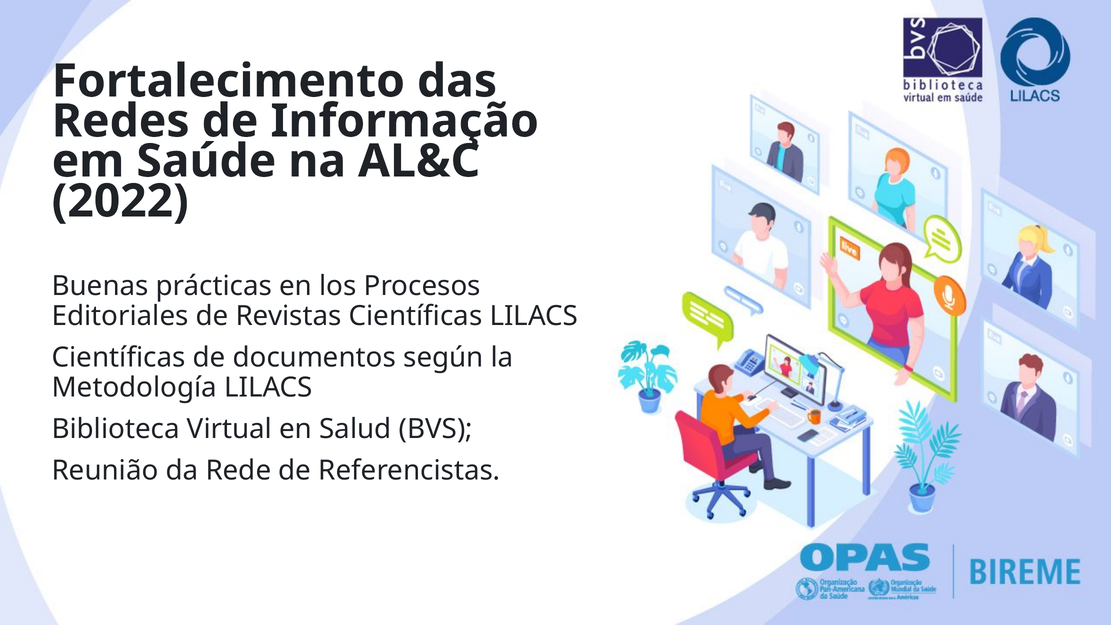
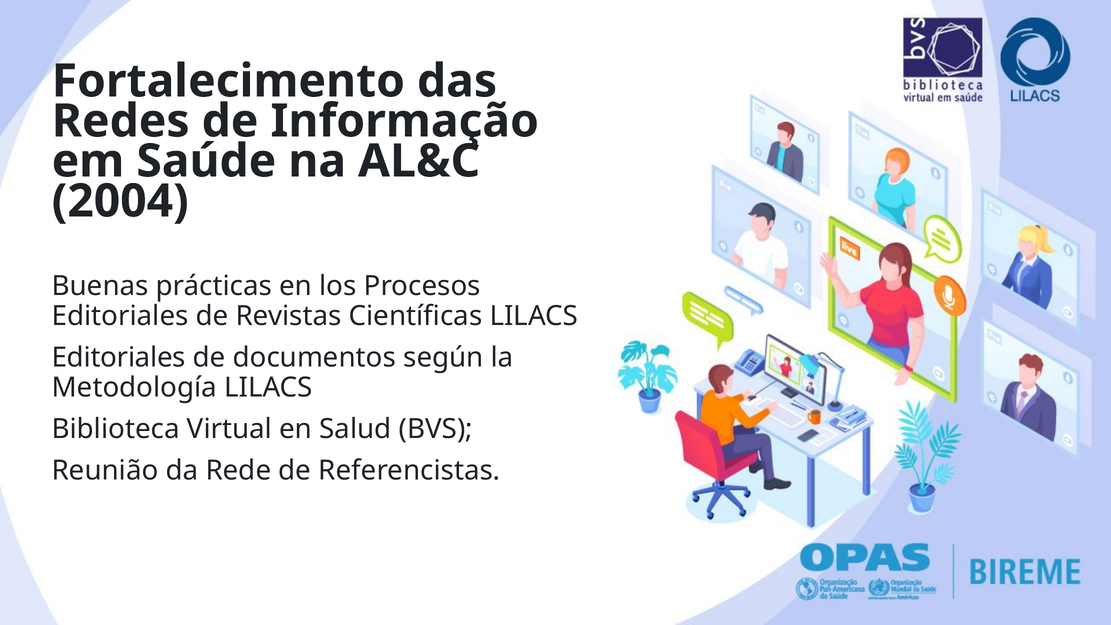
2022: 2022 -> 2004
Científicas at (119, 358): Científicas -> Editoriales
